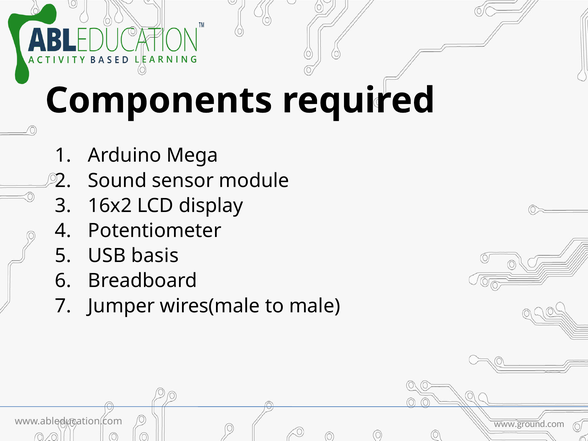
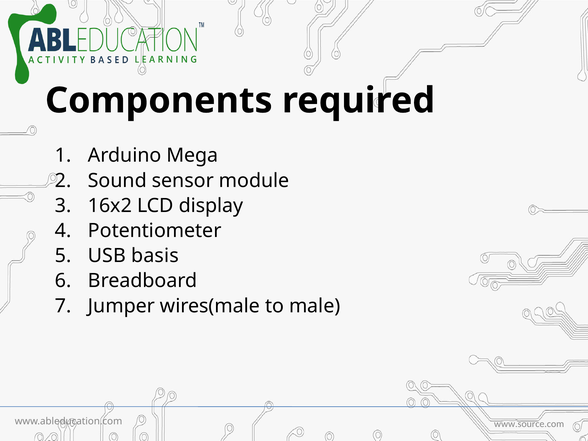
www.ground.com: www.ground.com -> www.source.com
